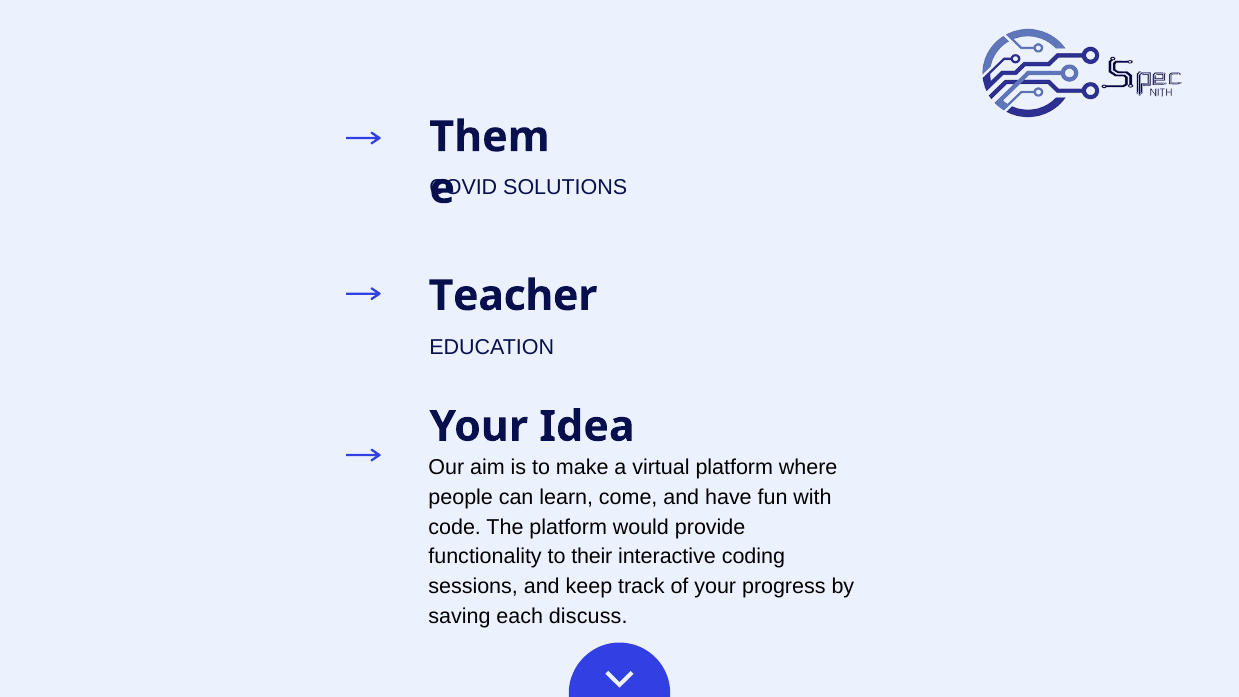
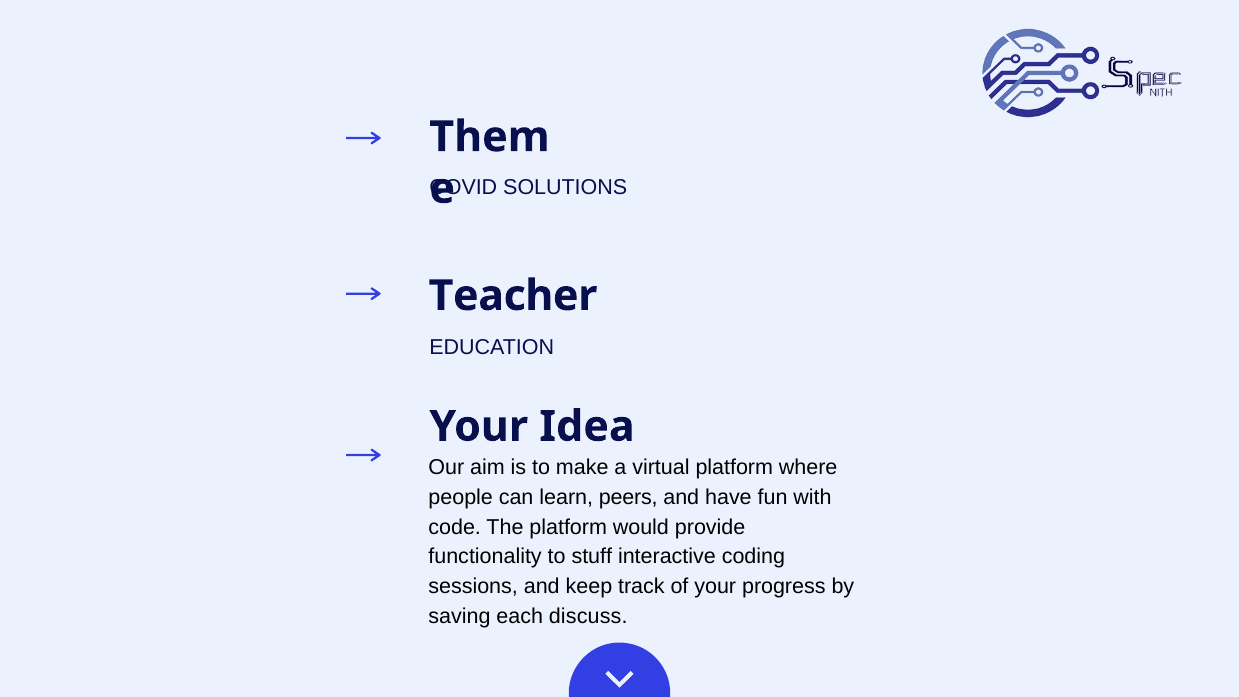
come: come -> peers
their: their -> stuff
